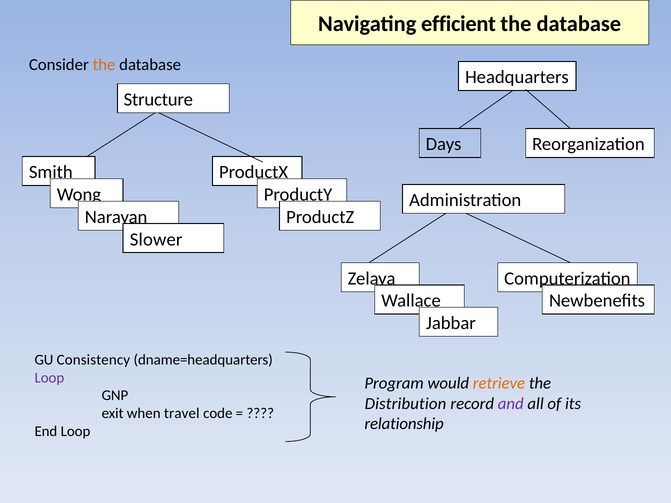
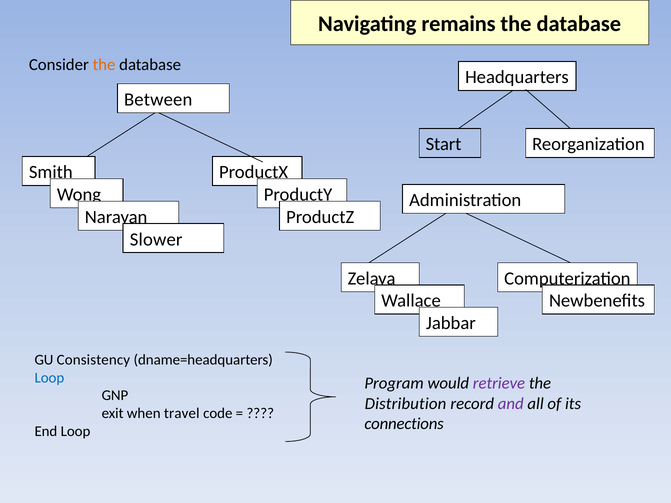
efficient: efficient -> remains
Structure: Structure -> Between
Days: Days -> Start
Loop at (49, 378) colour: purple -> blue
retrieve colour: orange -> purple
relationship: relationship -> connections
